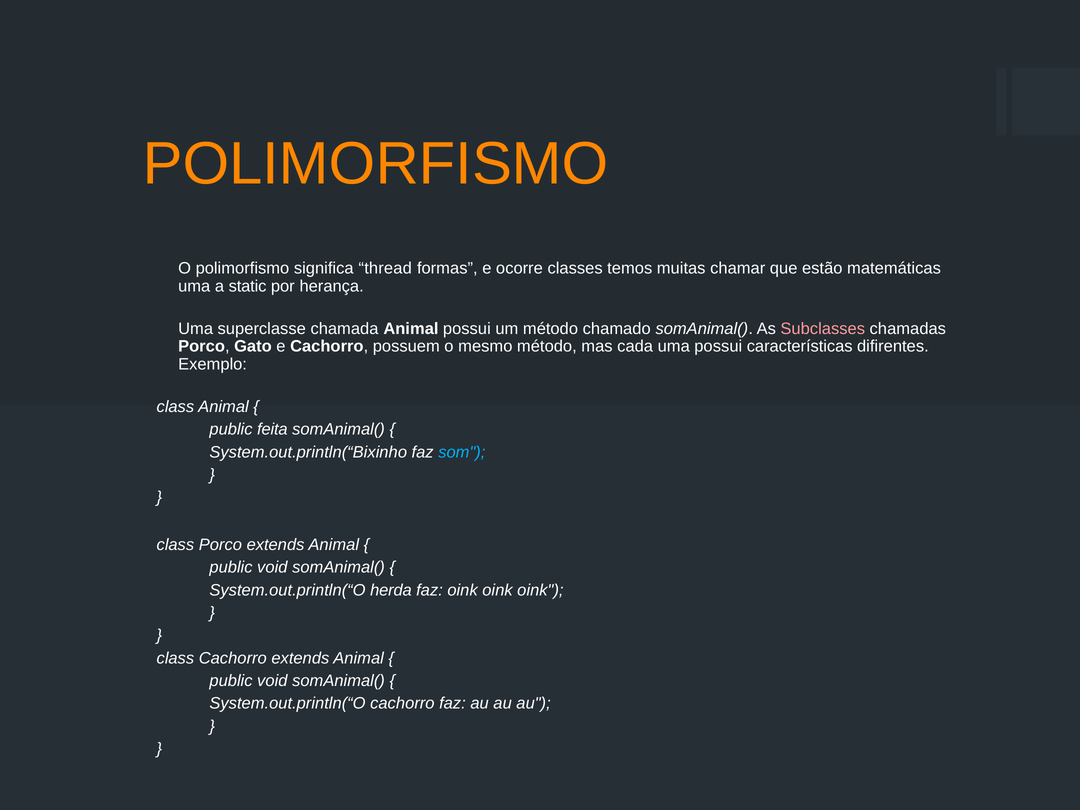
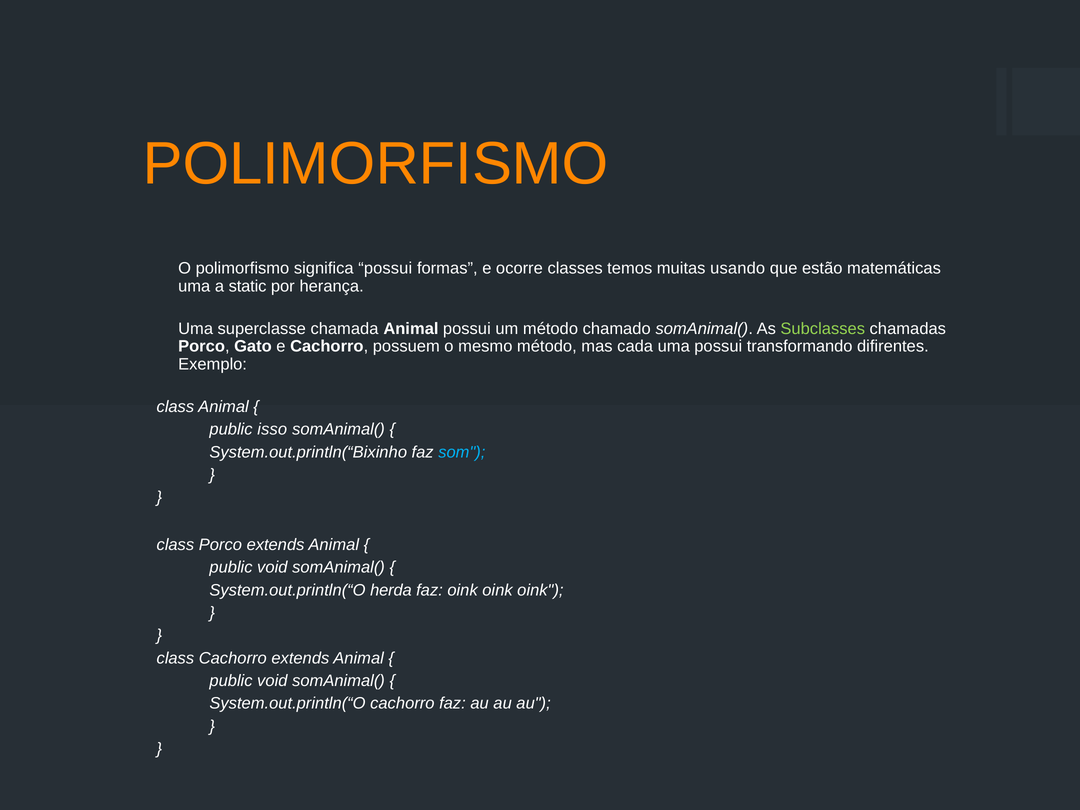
significa thread: thread -> possui
chamar: chamar -> usando
Subclasses colour: pink -> light green
características: características -> transformando
feita: feita -> isso
